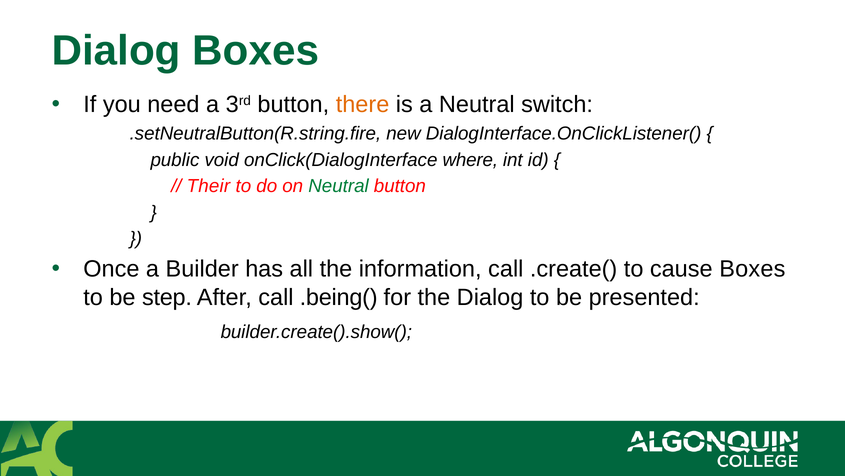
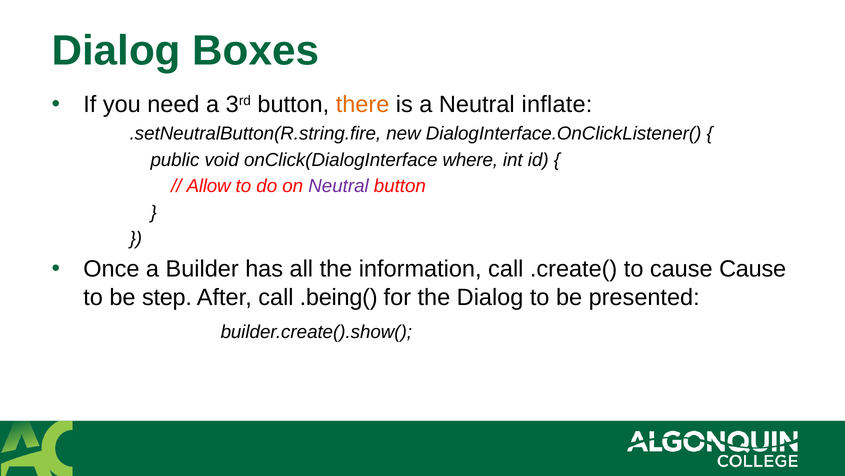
switch: switch -> inflate
Their: Their -> Allow
Neutral at (339, 186) colour: green -> purple
cause Boxes: Boxes -> Cause
